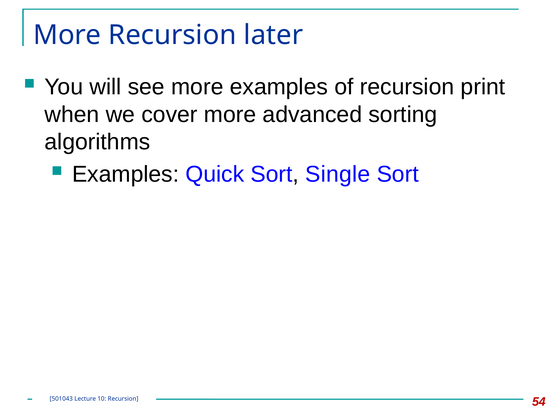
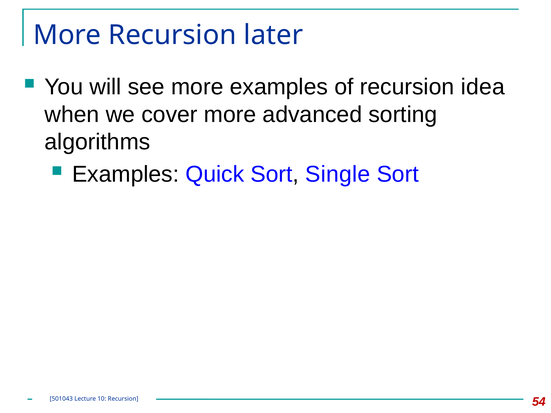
print: print -> idea
